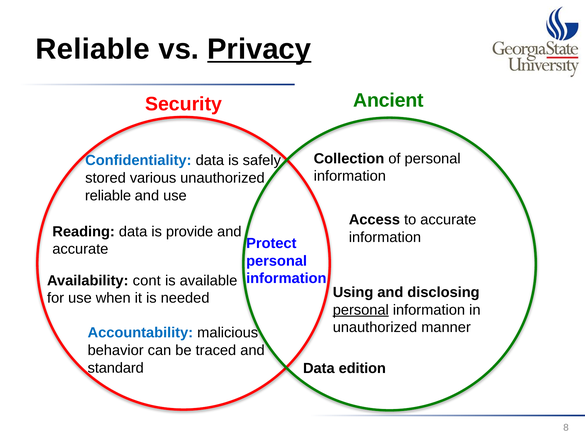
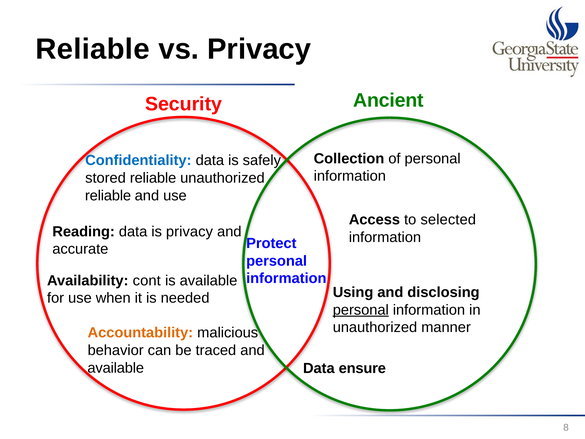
Privacy at (259, 49) underline: present -> none
stored various: various -> reliable
to accurate: accurate -> selected
is provide: provide -> privacy
Accountability colour: blue -> orange
standard at (116, 368): standard -> available
edition: edition -> ensure
